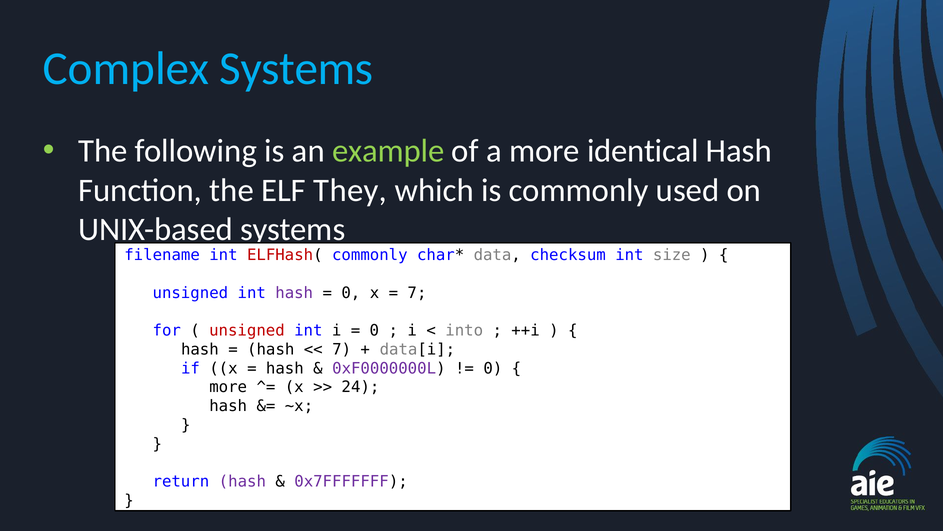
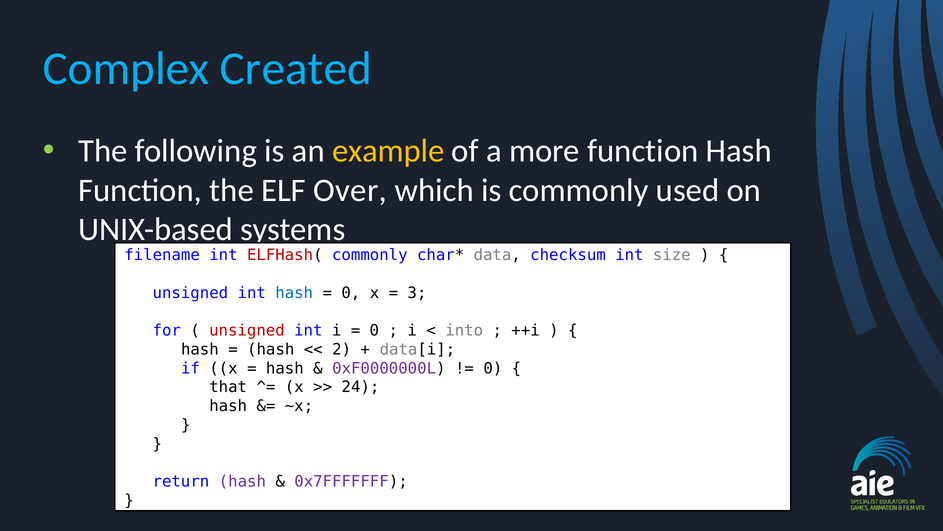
Complex Systems: Systems -> Created
example colour: light green -> yellow
more identical: identical -> function
They: They -> Over
hash at (294, 293) colour: purple -> blue
7 at (417, 293): 7 -> 3
7 at (342, 349): 7 -> 2
more at (228, 387): more -> that
